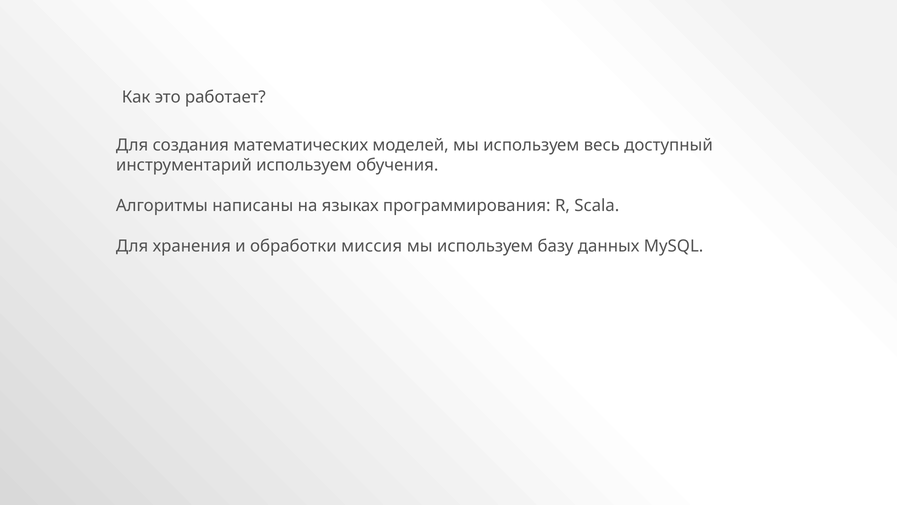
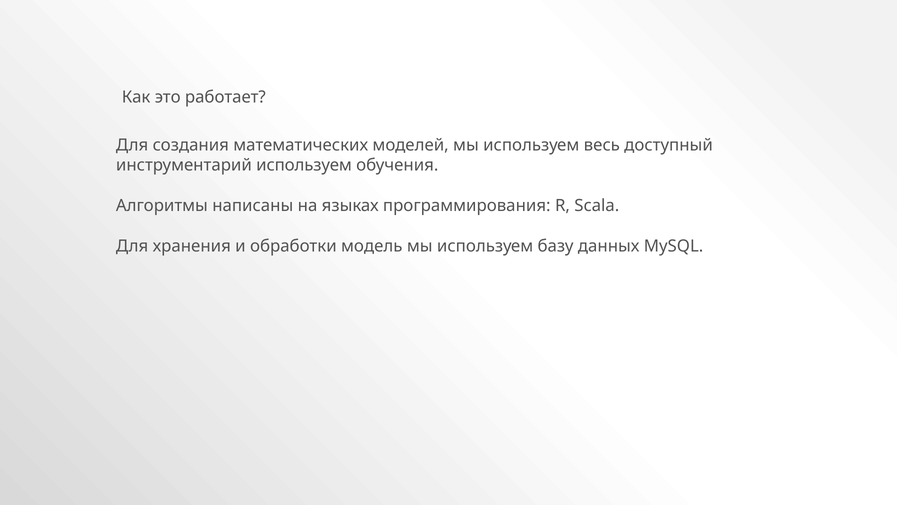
миссия: миссия -> модель
